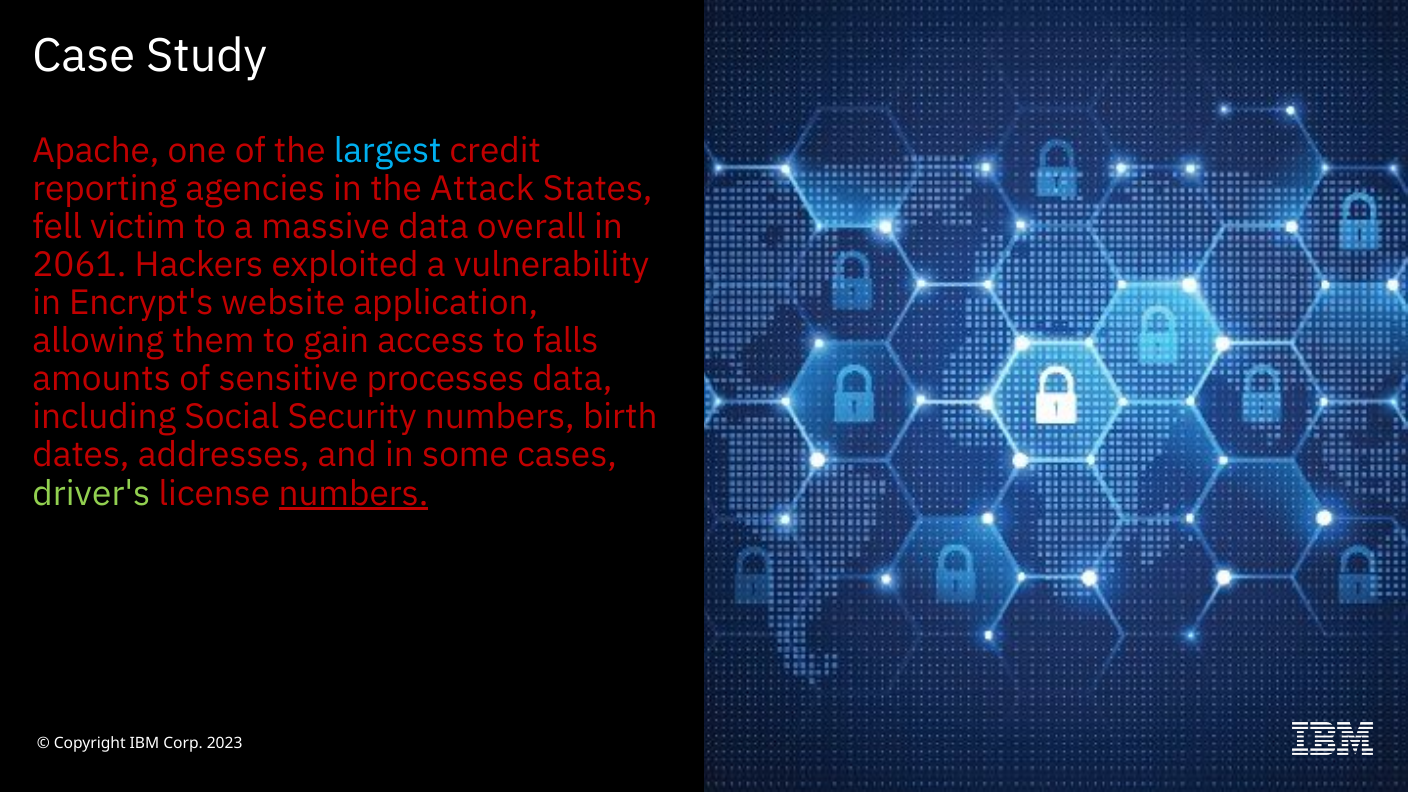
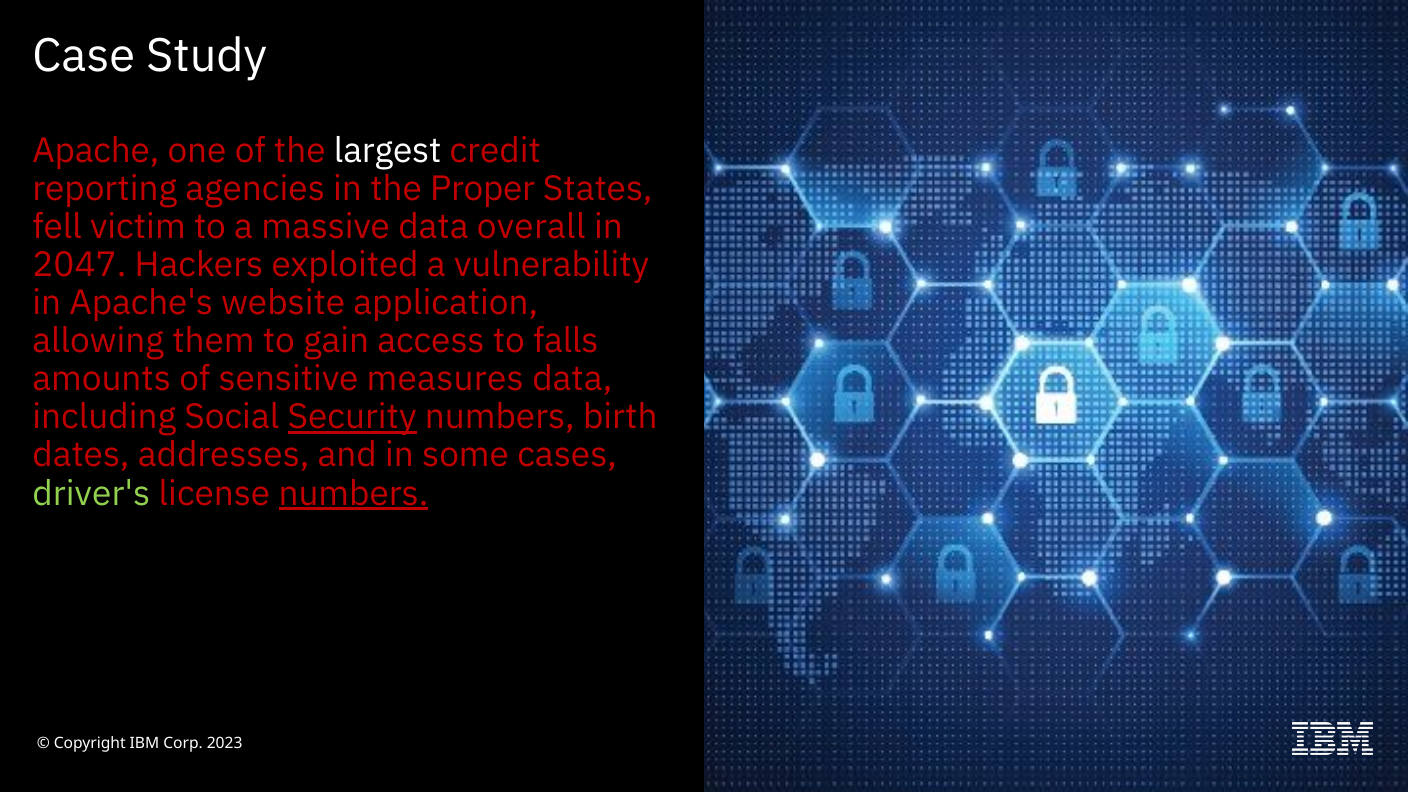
largest colour: light blue -> white
Attack: Attack -> Proper
2061: 2061 -> 2047
Encrypt's: Encrypt's -> Apache's
processes: processes -> measures
Security underline: none -> present
